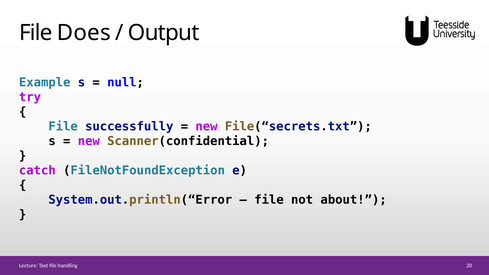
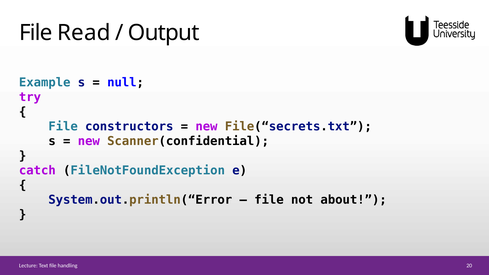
Does: Does -> Read
successfully: successfully -> constructors
